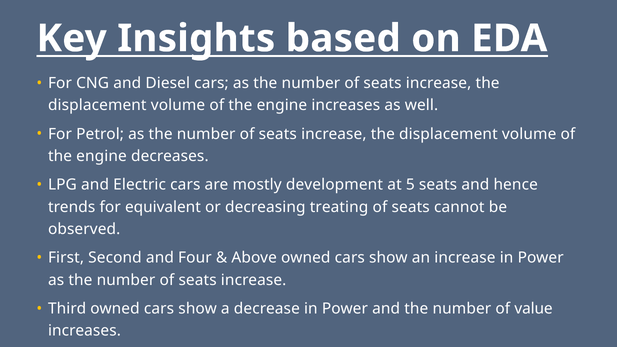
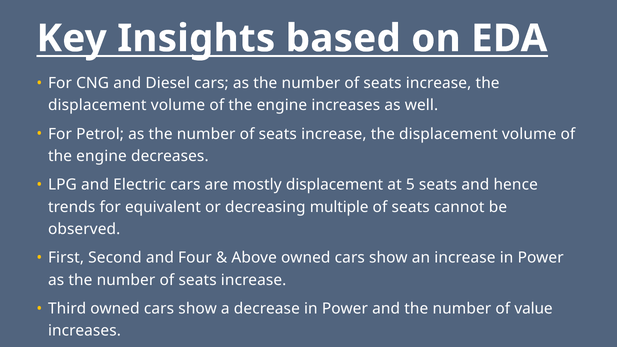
mostly development: development -> displacement
treating: treating -> multiple
